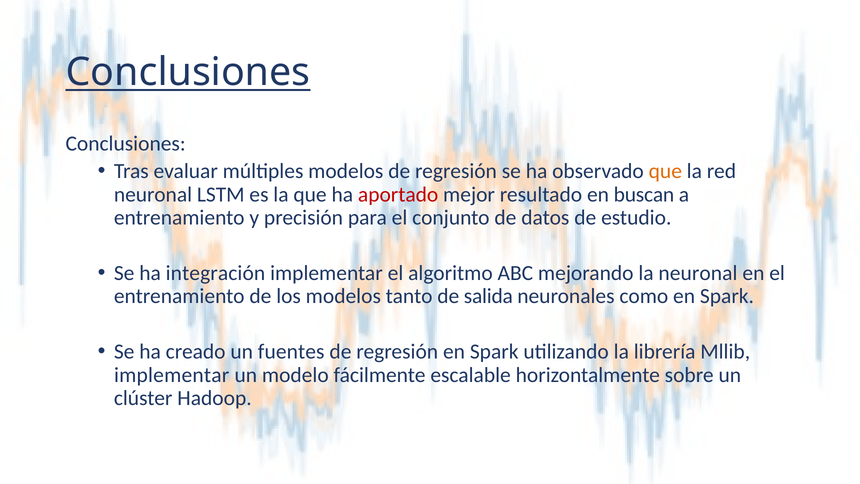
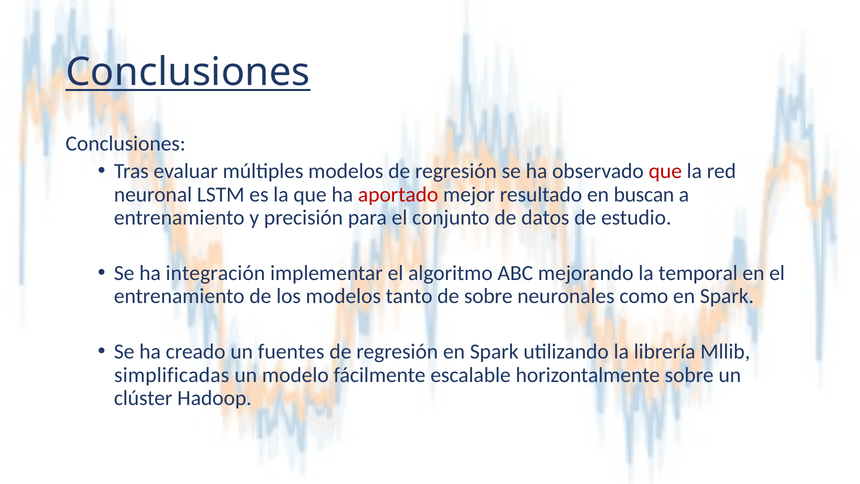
que at (665, 171) colour: orange -> red
la neuronal: neuronal -> temporal
de salida: salida -> sobre
implementar at (172, 375): implementar -> simplificadas
